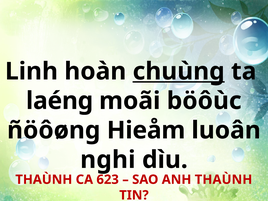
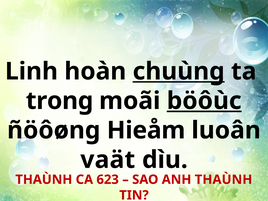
laéng: laéng -> trong
böôùc underline: none -> present
nghi: nghi -> vaät
